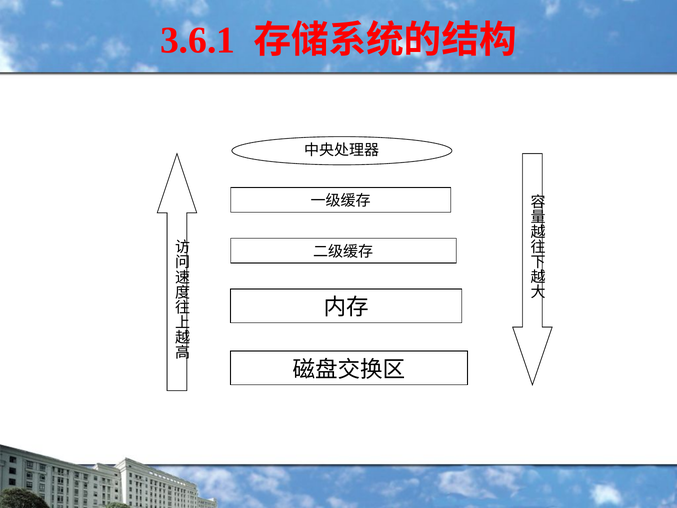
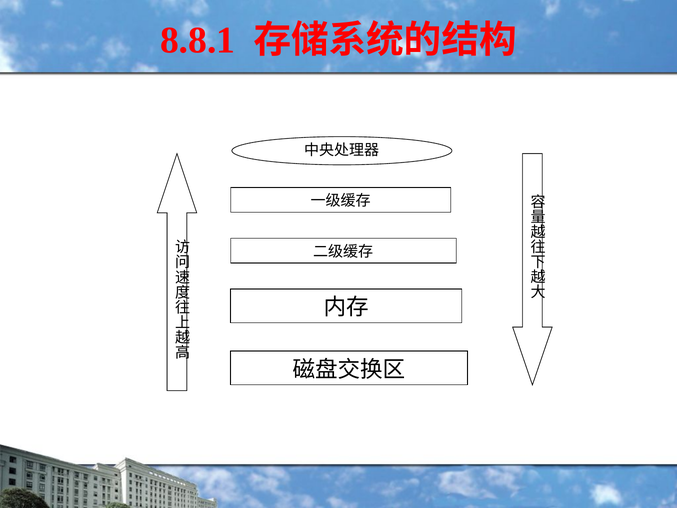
3.6.1: 3.6.1 -> 8.8.1
